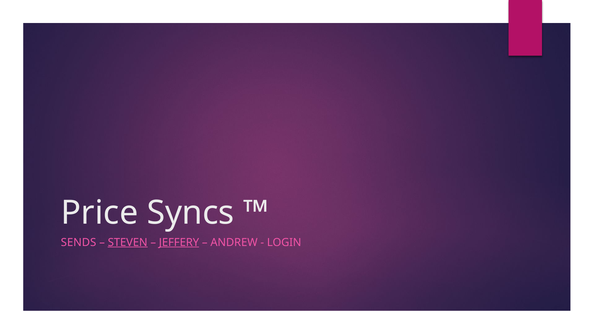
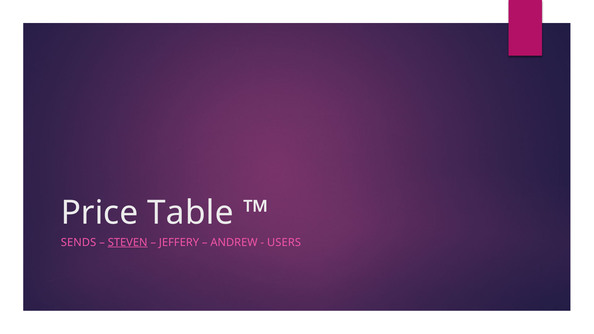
Syncs: Syncs -> Table
JEFFERY underline: present -> none
LOGIN: LOGIN -> USERS
